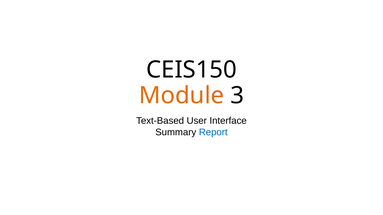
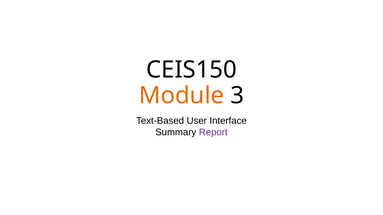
Report colour: blue -> purple
